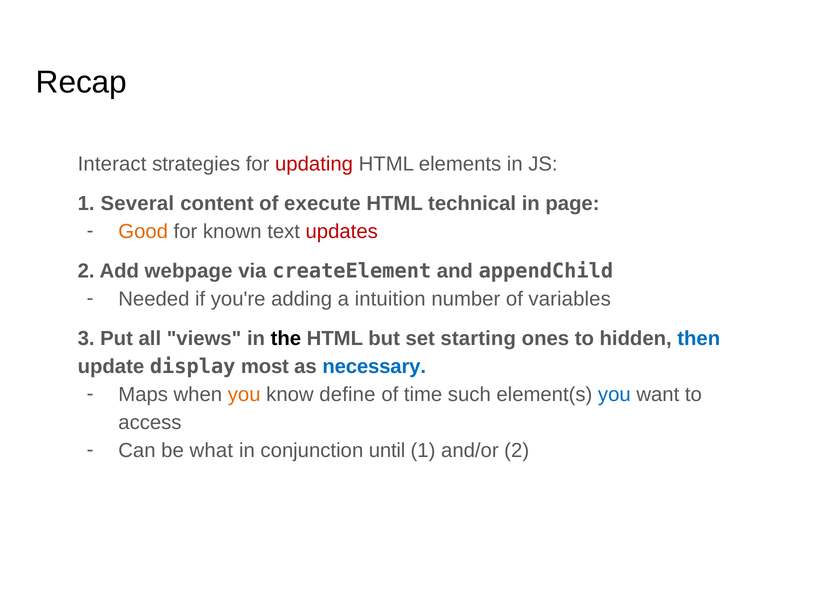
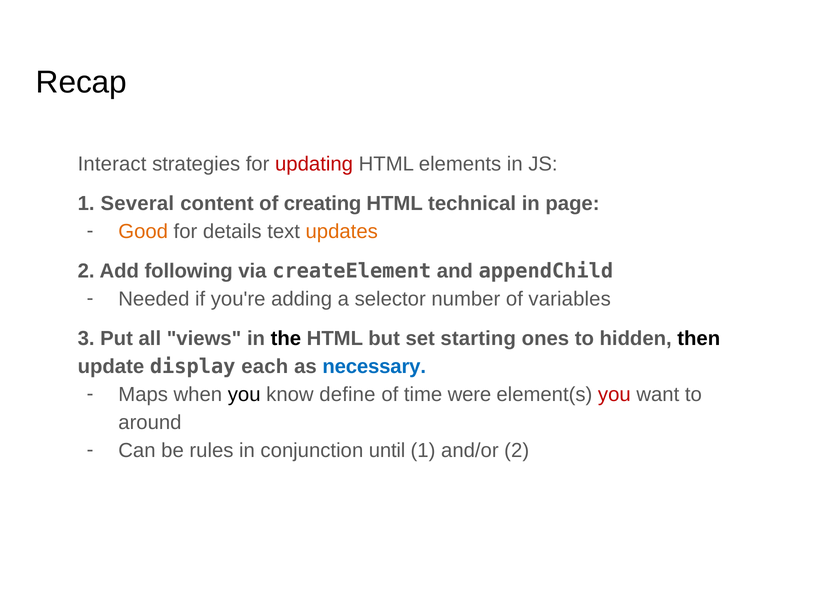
execute: execute -> creating
known: known -> details
updates colour: red -> orange
webpage: webpage -> following
intuition: intuition -> selector
then colour: blue -> black
most: most -> each
you at (244, 394) colour: orange -> black
such: such -> were
you at (614, 394) colour: blue -> red
access: access -> around
what: what -> rules
